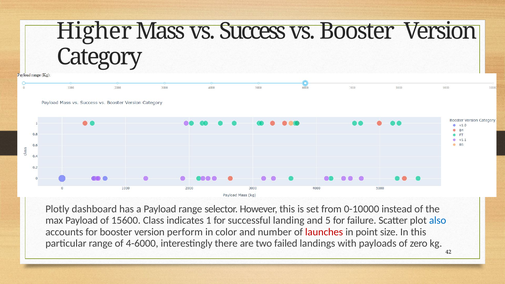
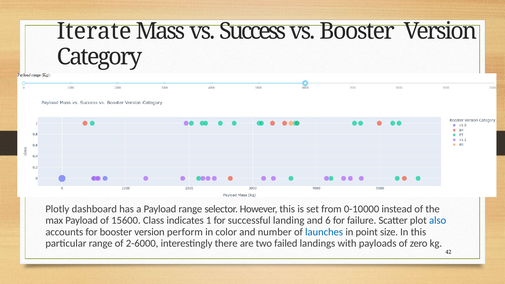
Higher: Higher -> Iterate
5: 5 -> 6
launches colour: red -> blue
4-6000: 4-6000 -> 2-6000
